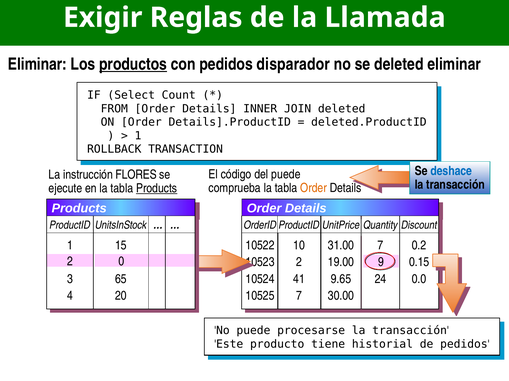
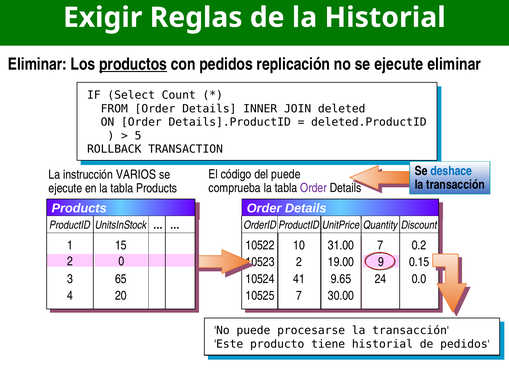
la Llamada: Llamada -> Historial
disparador: disparador -> replicación
no se deleted: deleted -> ejecute
1 at (138, 136): 1 -> 5
FLORES: FLORES -> VARIOS
Order at (314, 188) colour: orange -> purple
Products at (157, 189) underline: present -> none
